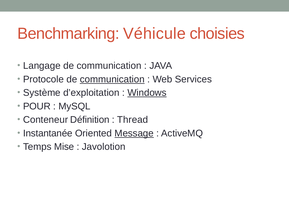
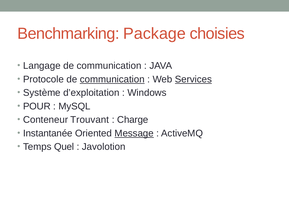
Véhicule: Véhicule -> Package
Services underline: none -> present
Windows underline: present -> none
Définition: Définition -> Trouvant
Thread: Thread -> Charge
Mise: Mise -> Quel
